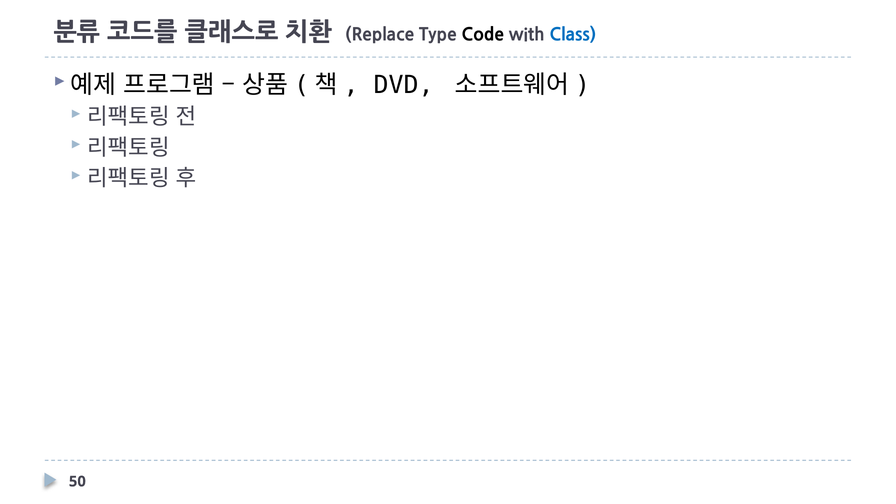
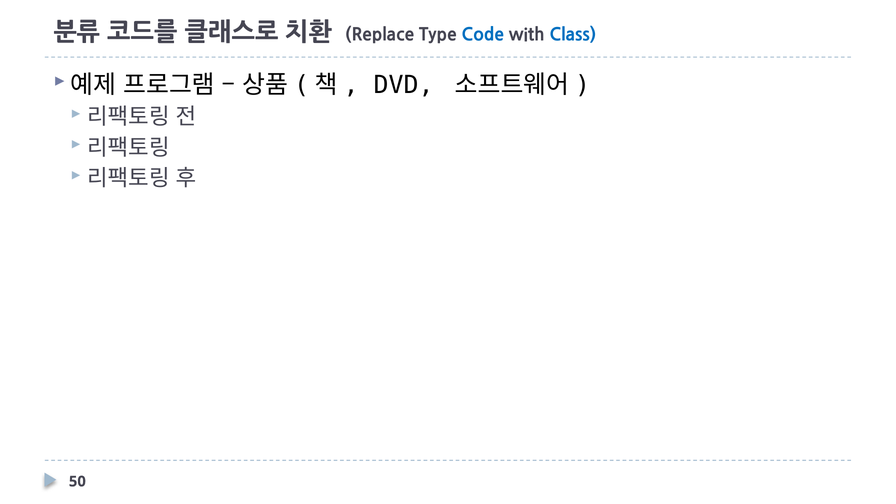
Code colour: black -> blue
